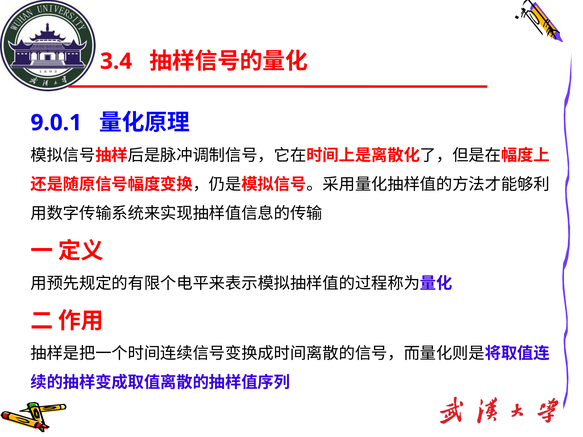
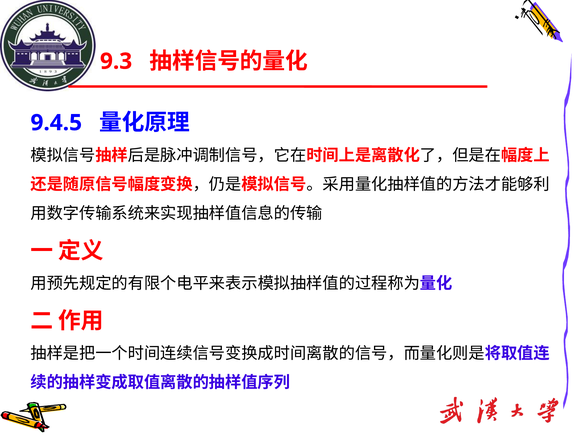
3.4: 3.4 -> 9.3
9.0.1: 9.0.1 -> 9.4.5
